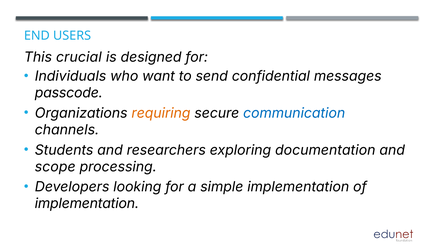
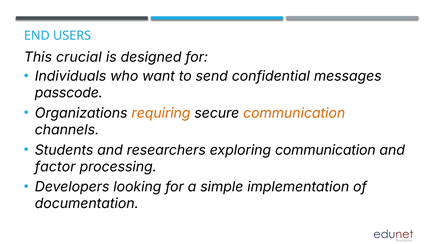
communication at (294, 113) colour: blue -> orange
exploring documentation: documentation -> communication
scope: scope -> factor
implementation at (87, 204): implementation -> documentation
